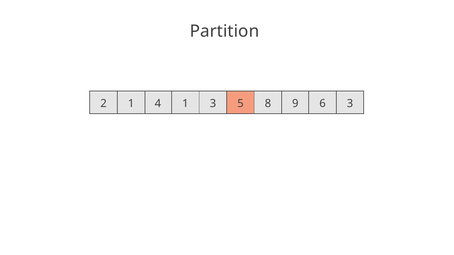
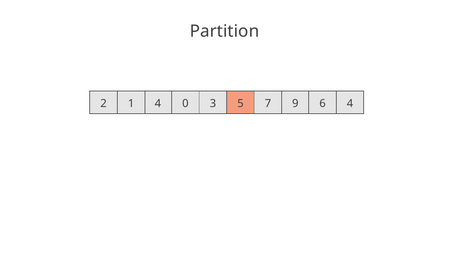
4 1: 1 -> 0
8: 8 -> 7
6 3: 3 -> 4
